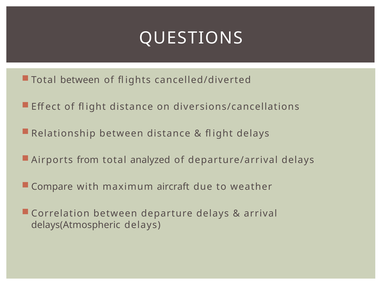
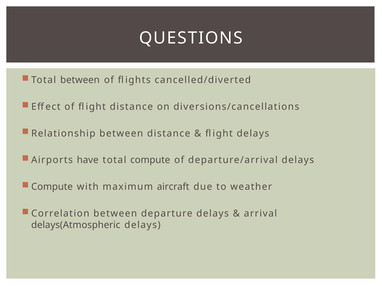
from: from -> have
total analyzed: analyzed -> compute
Compare at (52, 187): Compare -> Compute
